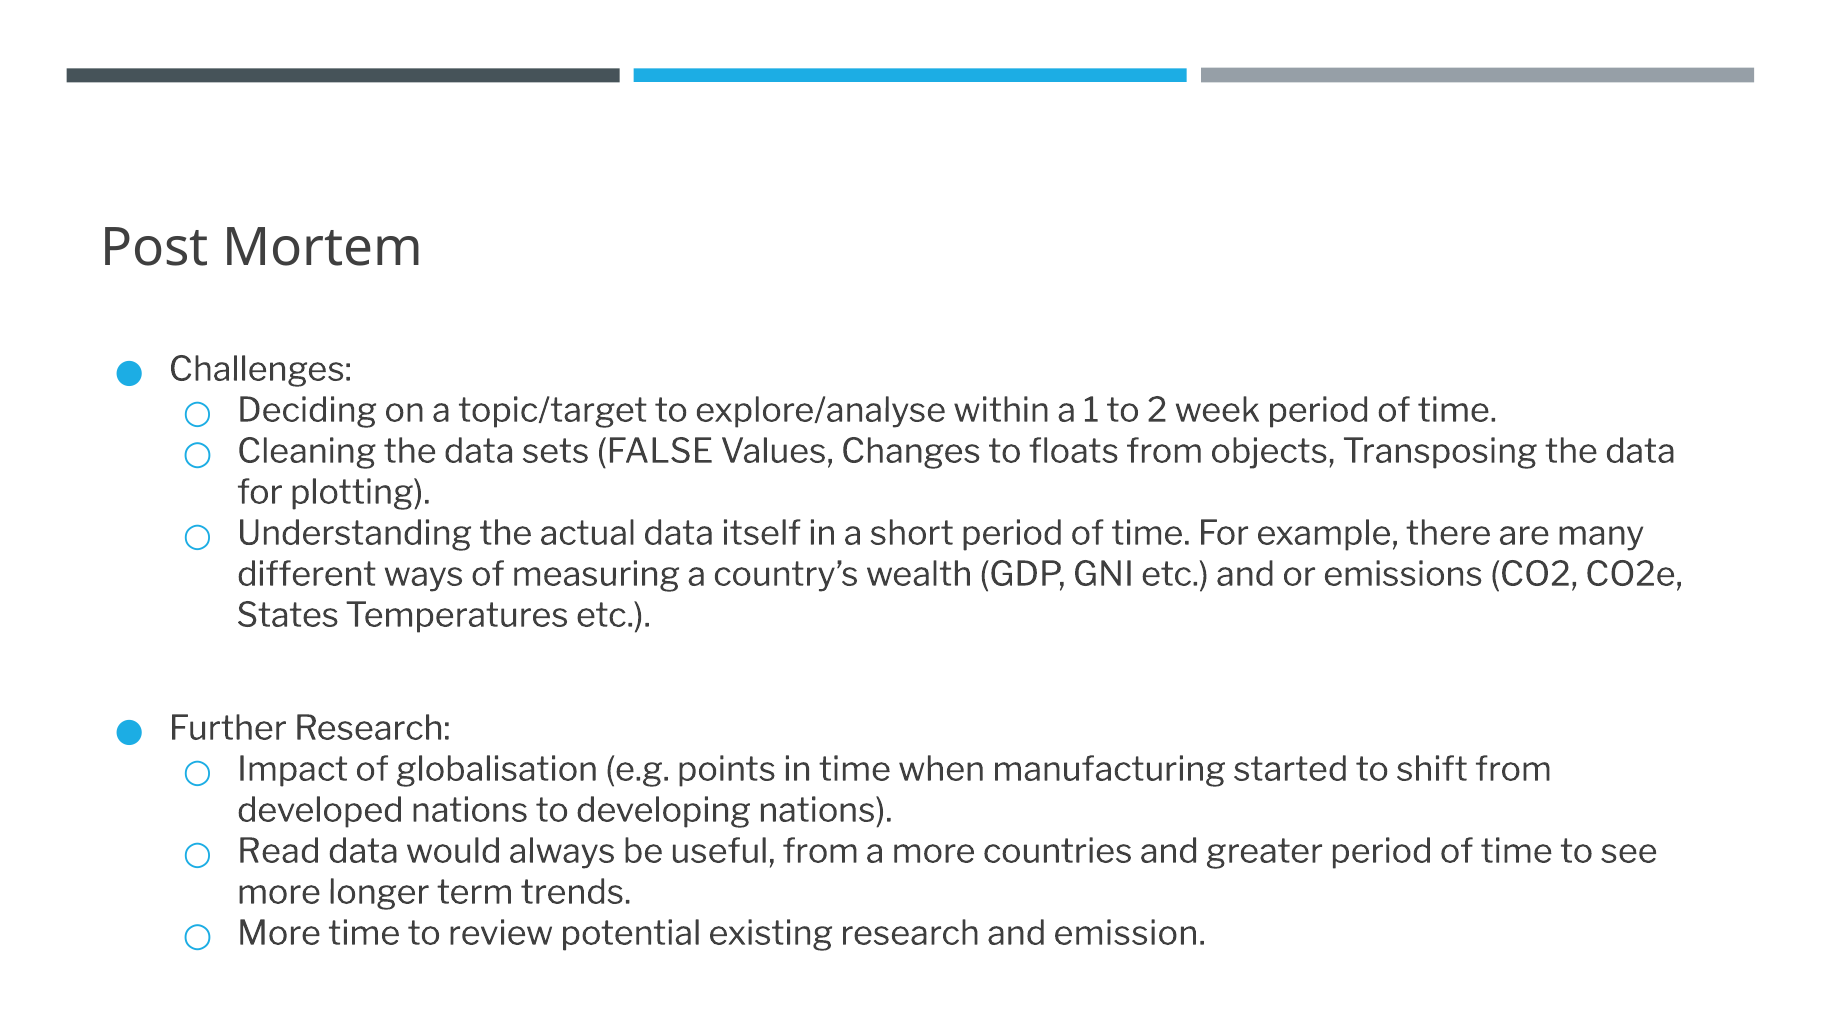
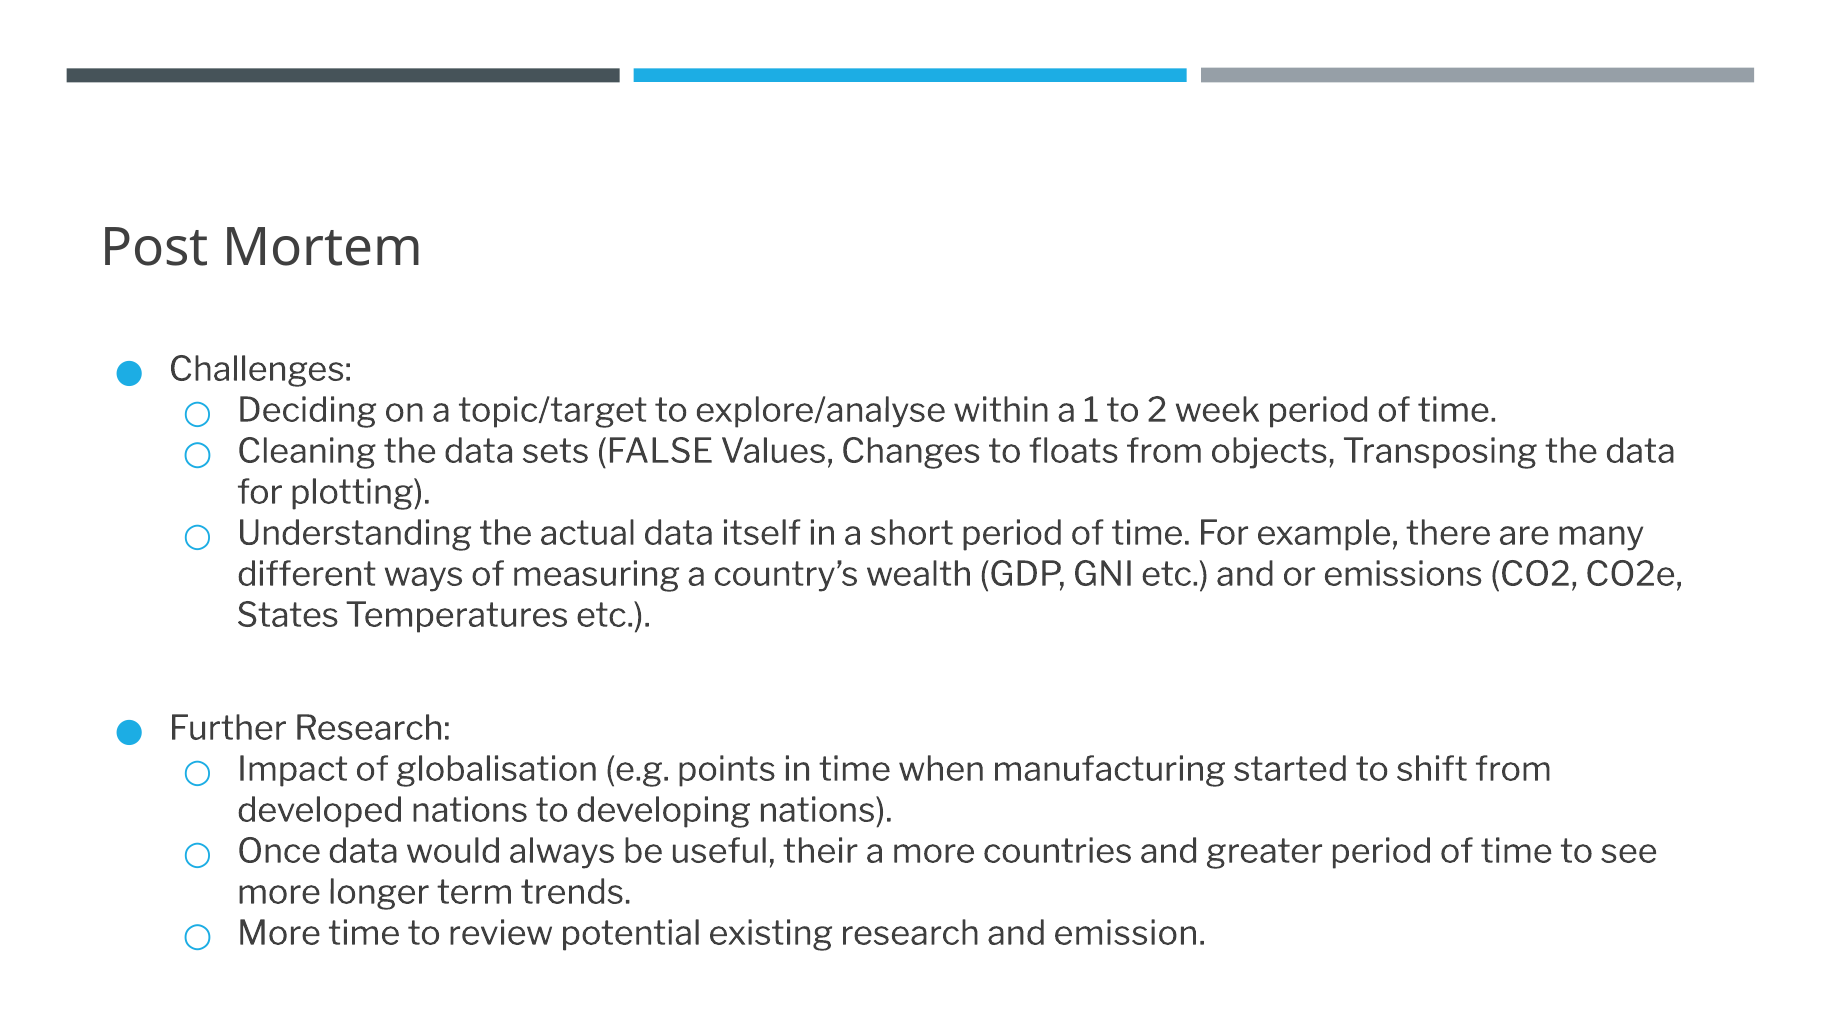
Read: Read -> Once
useful from: from -> their
